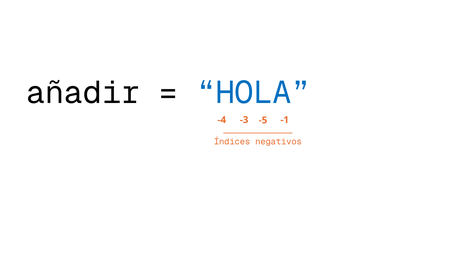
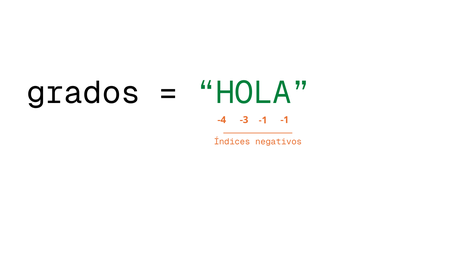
añadir: añadir -> grados
HOLA colour: blue -> green
-4 -5: -5 -> -1
